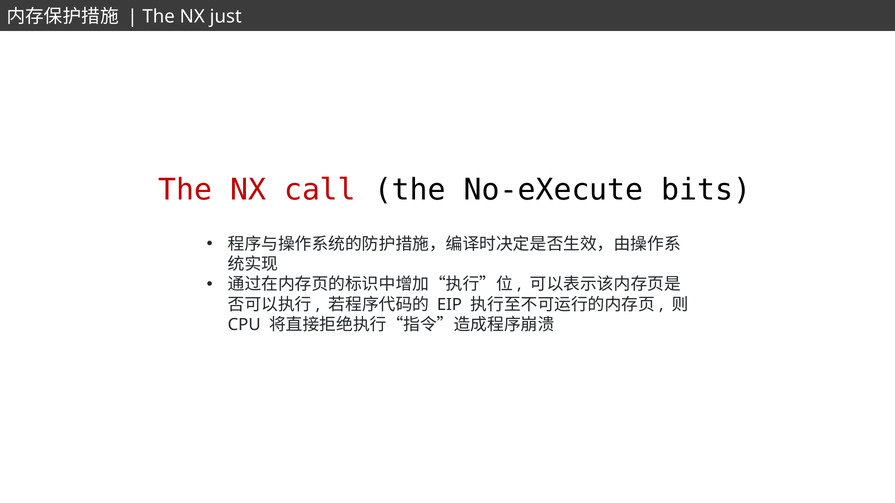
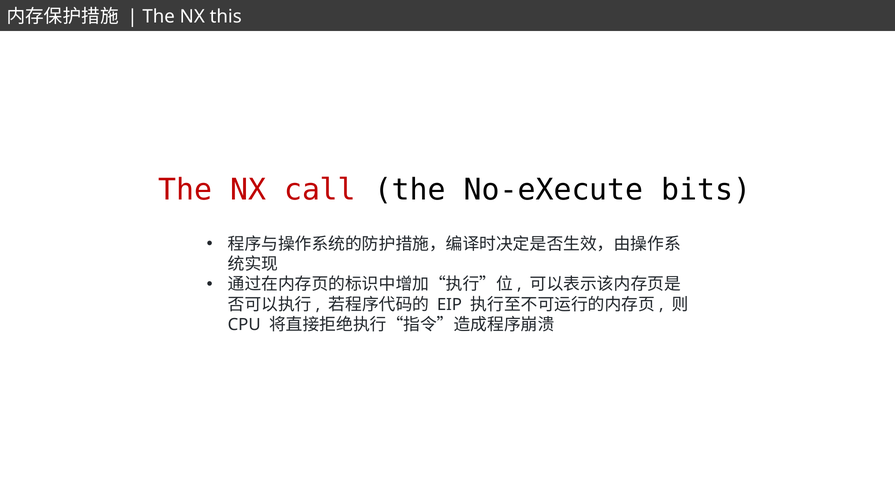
just: just -> this
